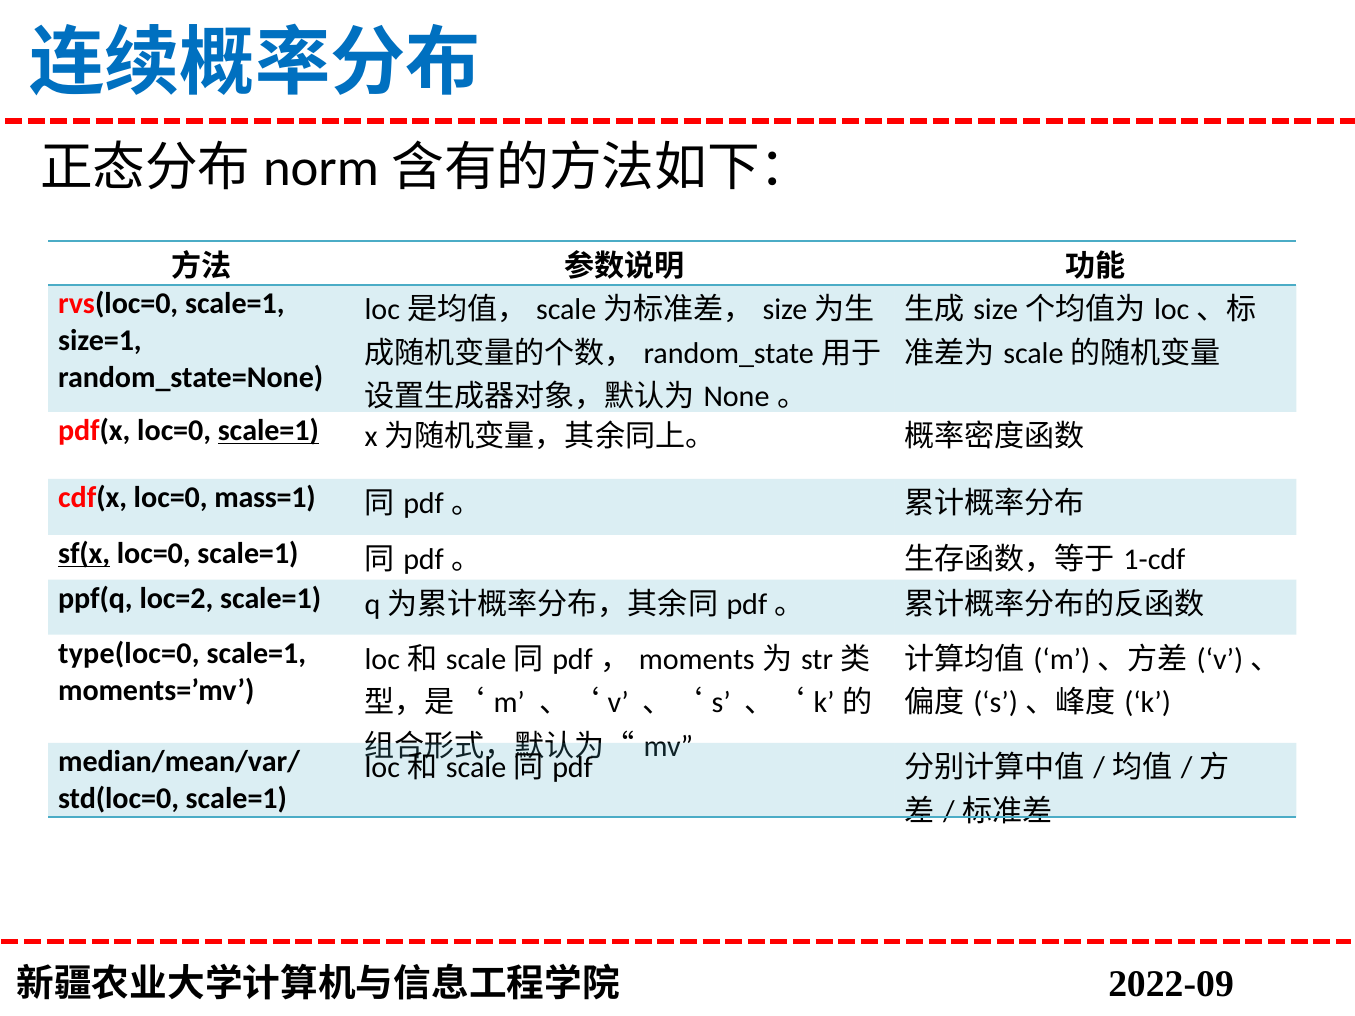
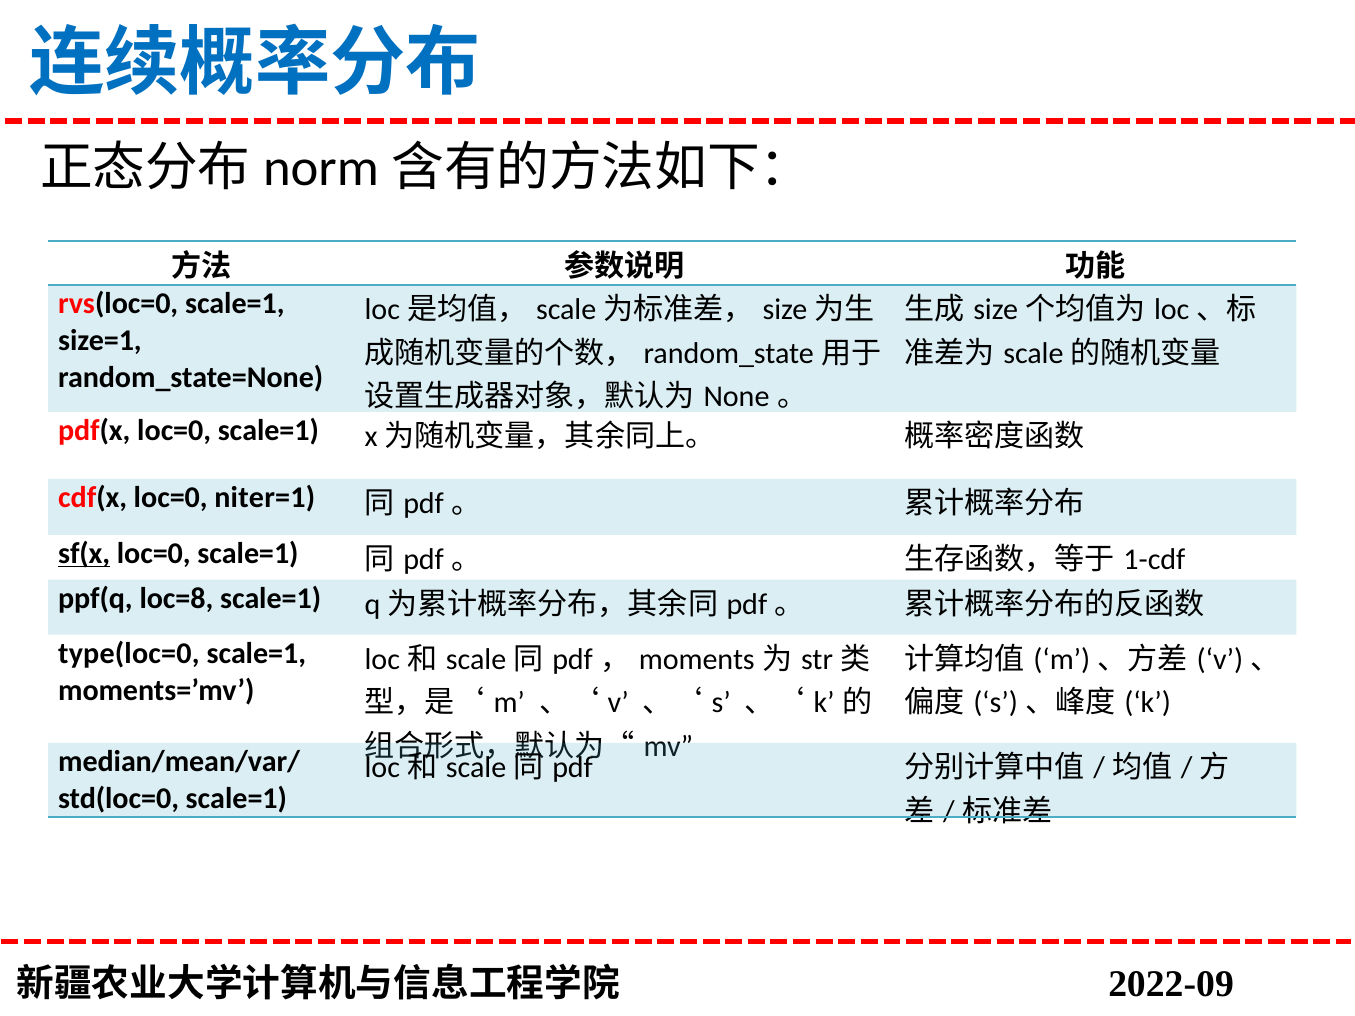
scale=1 at (268, 431) underline: present -> none
mass=1: mass=1 -> niter=1
loc=2: loc=2 -> loc=8
